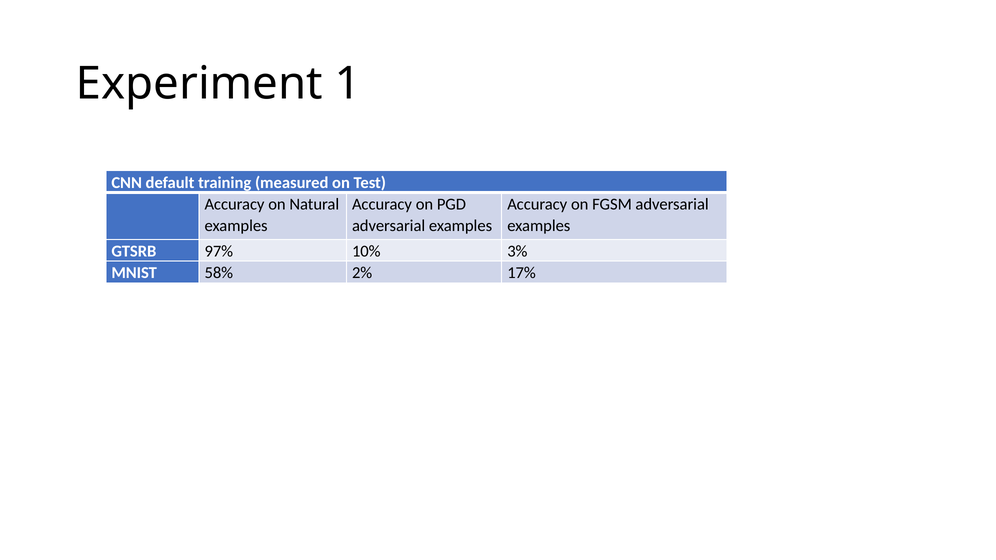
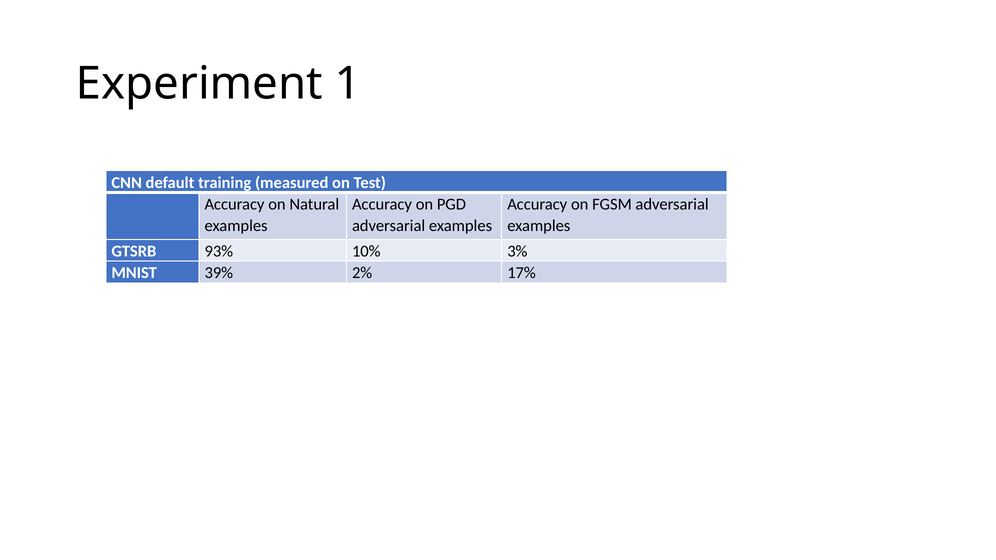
97%: 97% -> 93%
58%: 58% -> 39%
